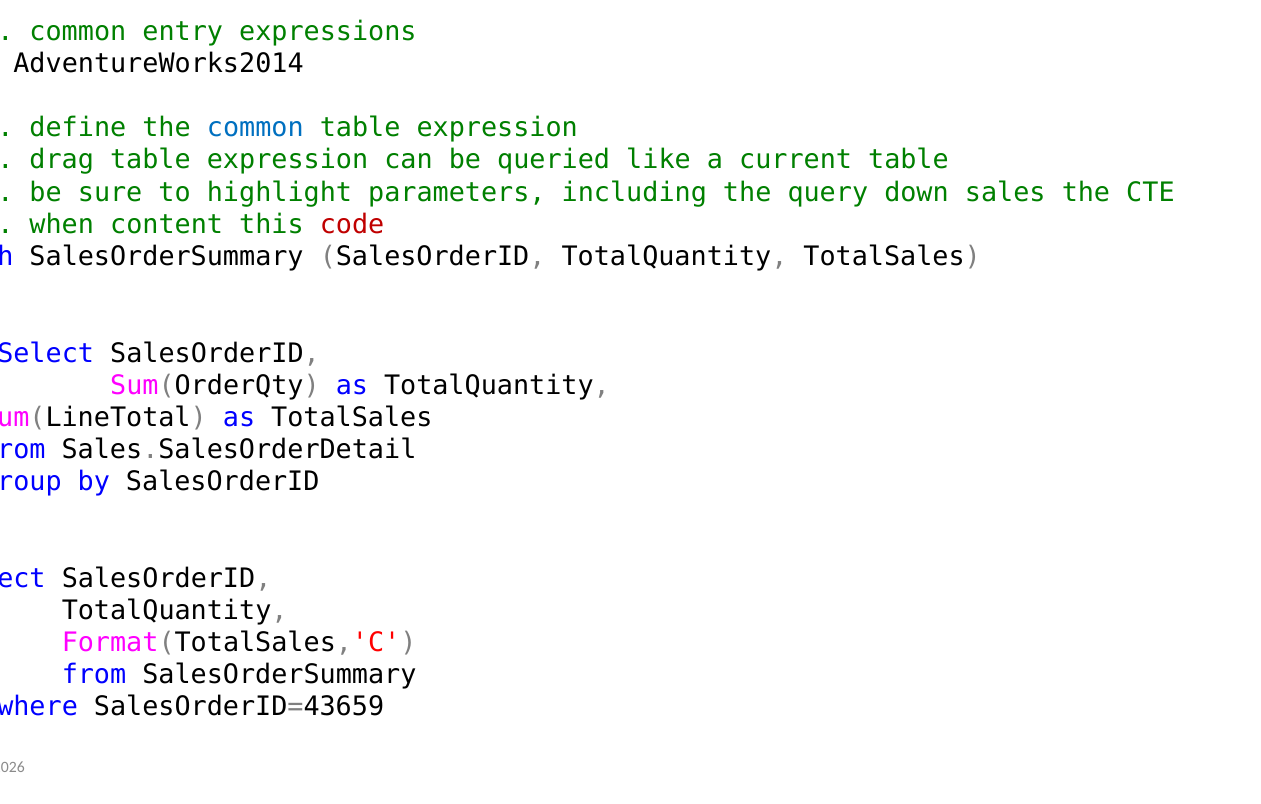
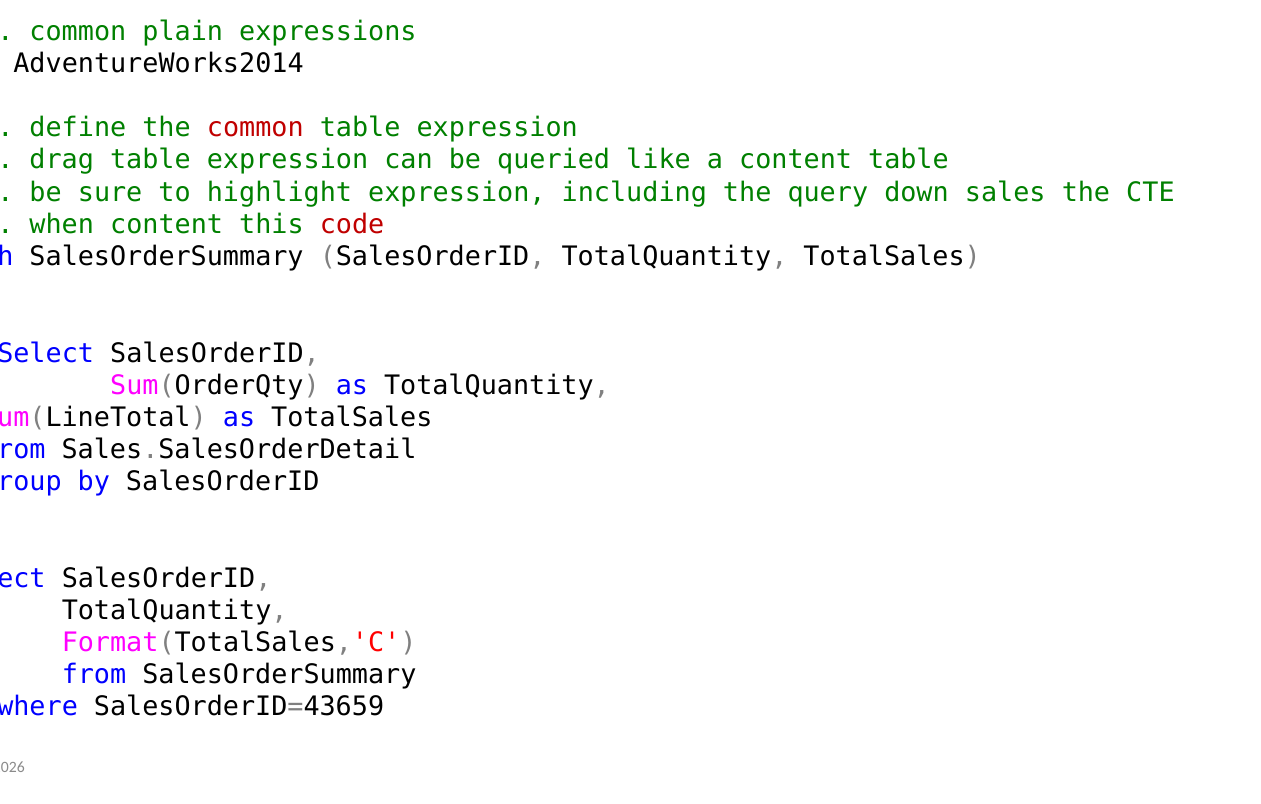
entry: entry -> plain
common at (255, 128) colour: blue -> red
a current: current -> content
highlight parameters: parameters -> expression
